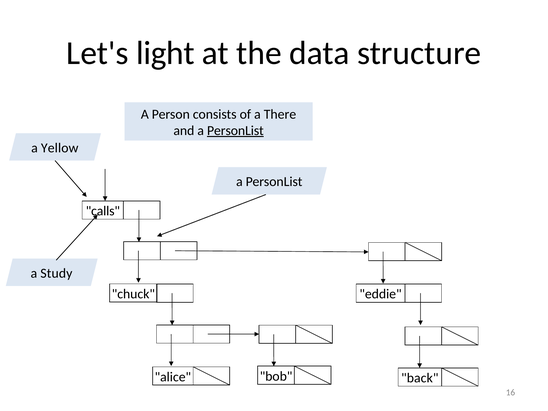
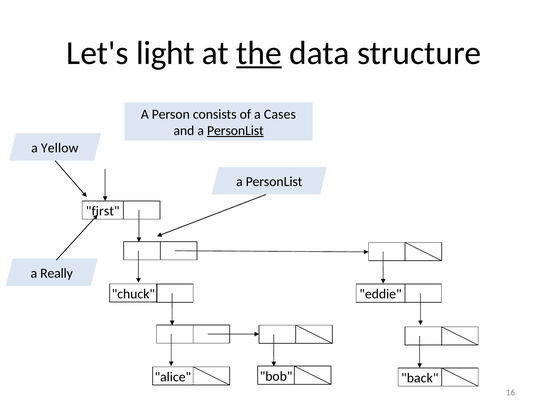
the underline: none -> present
There: There -> Cases
calls: calls -> first
Study: Study -> Really
